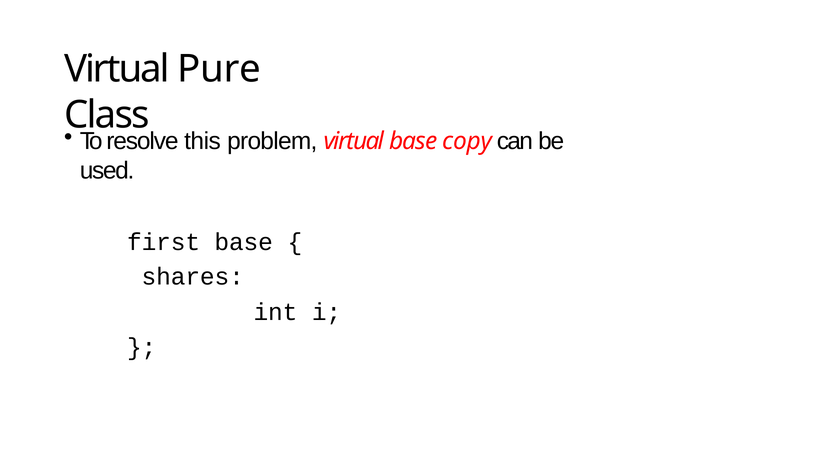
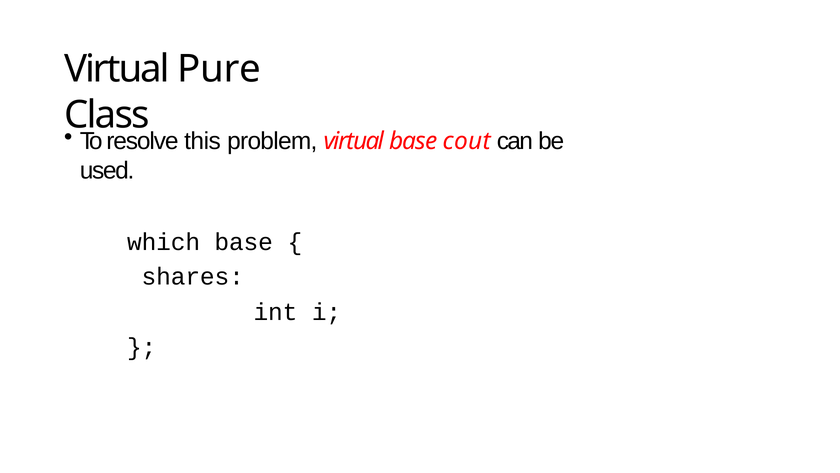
copy: copy -> cout
first: first -> which
